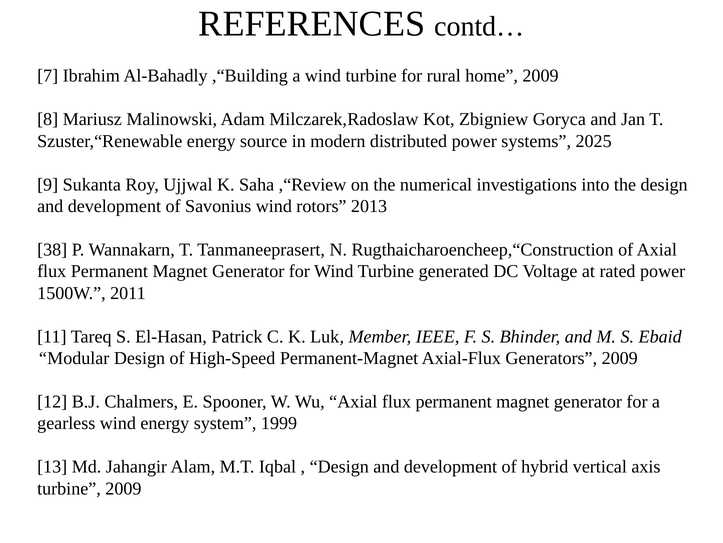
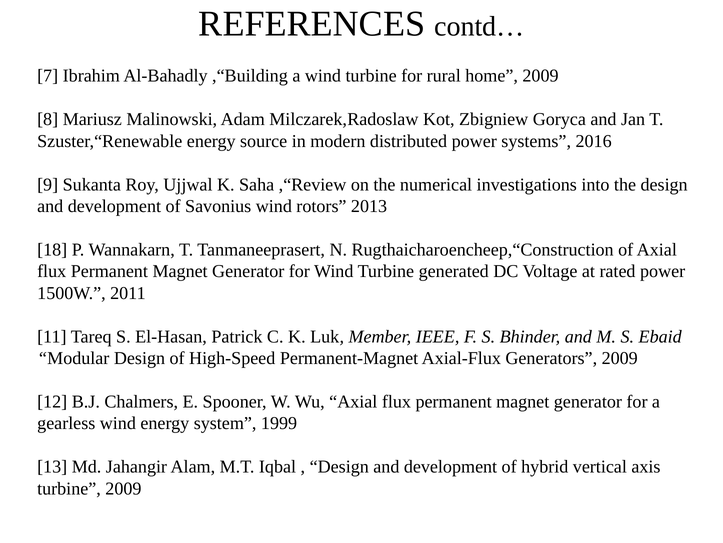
2025: 2025 -> 2016
38: 38 -> 18
